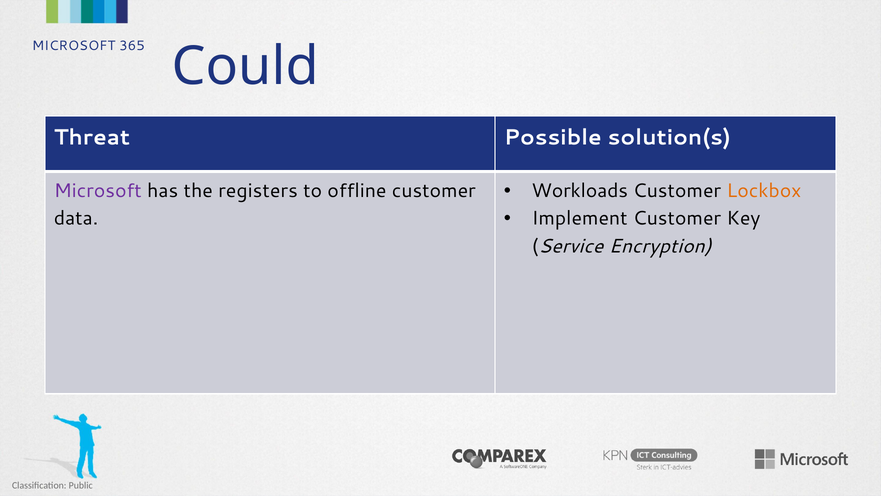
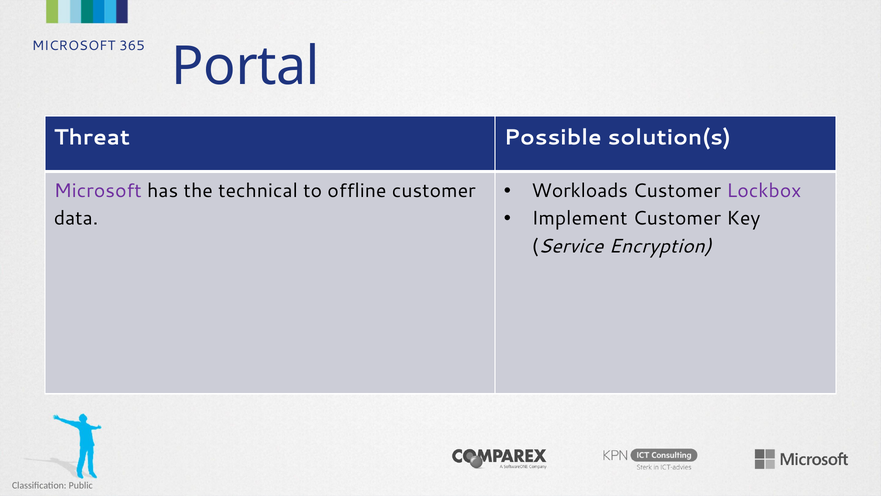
Could: Could -> Portal
Lockbox colour: orange -> purple
registers: registers -> technical
